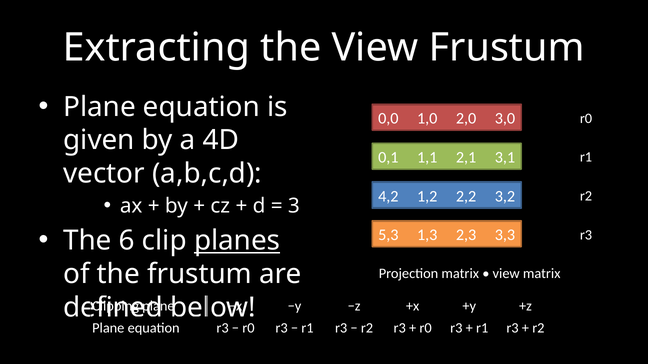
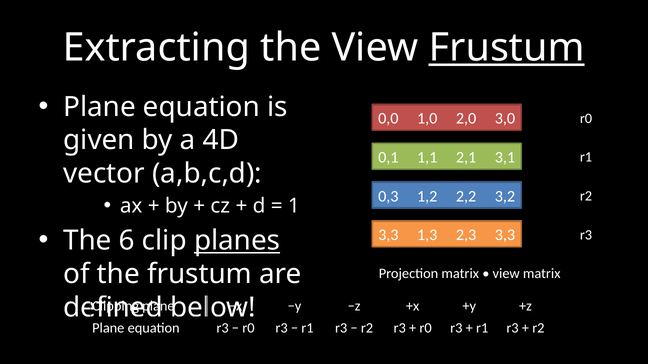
Frustum at (507, 48) underline: none -> present
4,2: 4,2 -> 0,3
3: 3 -> 1
5,3 at (388, 235): 5,3 -> 3,3
